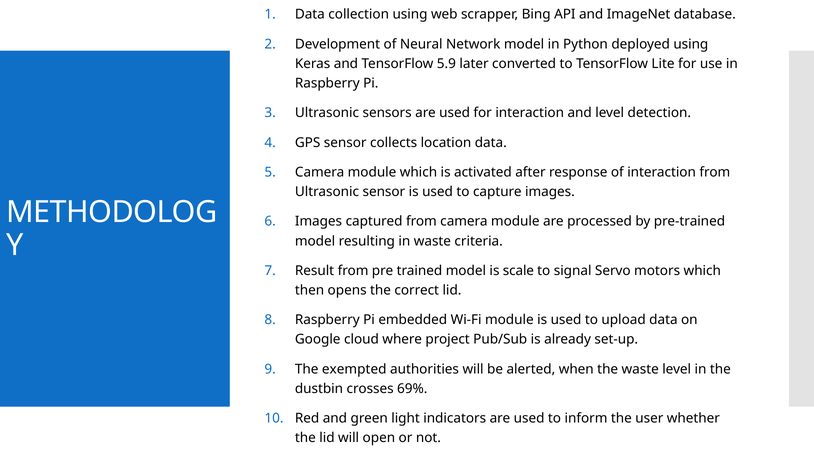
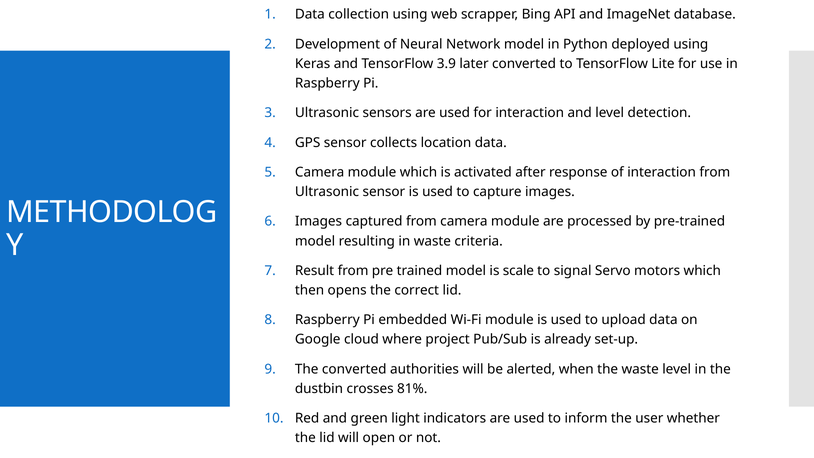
5.9: 5.9 -> 3.9
The exempted: exempted -> converted
69%: 69% -> 81%
